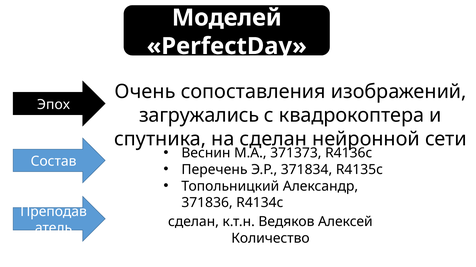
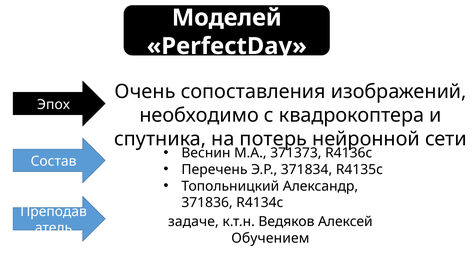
загружались: загружались -> необходимо
на сделан: сделан -> потерь
сделан at (193, 222): сделан -> задаче
Количество: Количество -> Обучением
